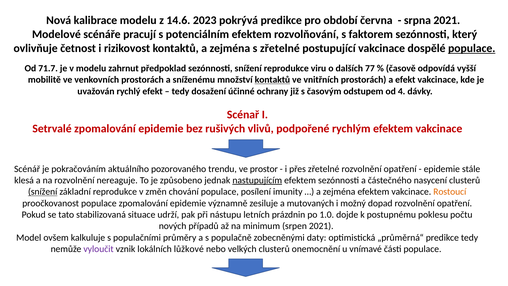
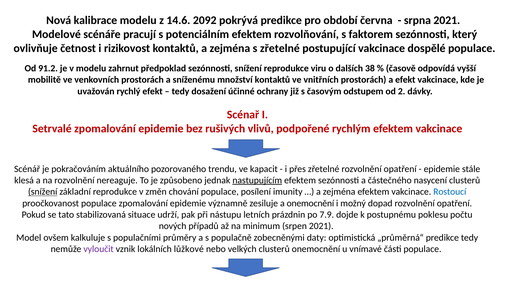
2023: 2023 -> 2092
populace at (472, 48) underline: present -> none
71.7: 71.7 -> 91.2
77: 77 -> 38
kontaktů at (272, 80) underline: present -> none
4: 4 -> 2
prostor: prostor -> kapacit
Rostoucí colour: orange -> blue
a mutovaných: mutovaných -> onemocnění
1.0: 1.0 -> 7.9
